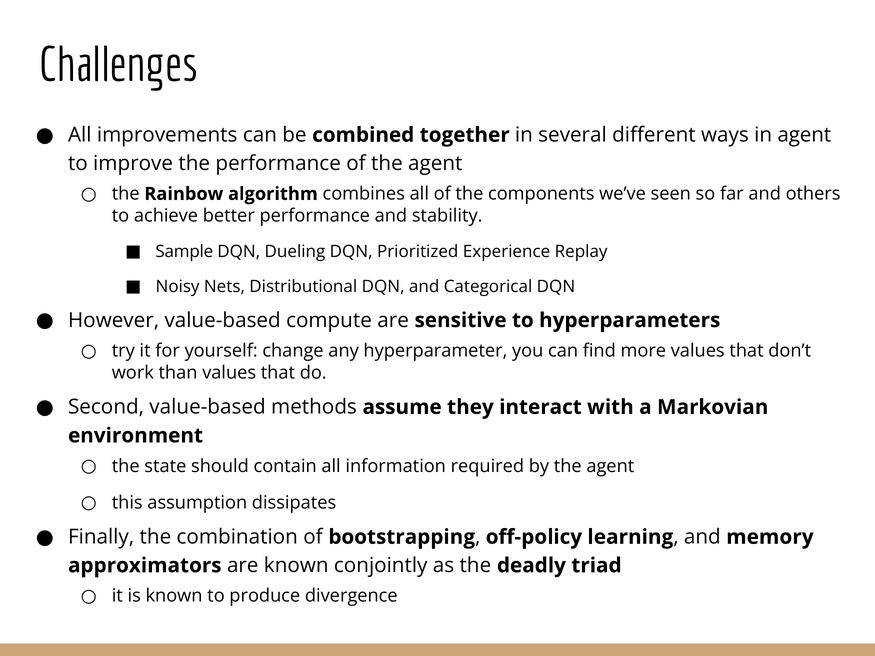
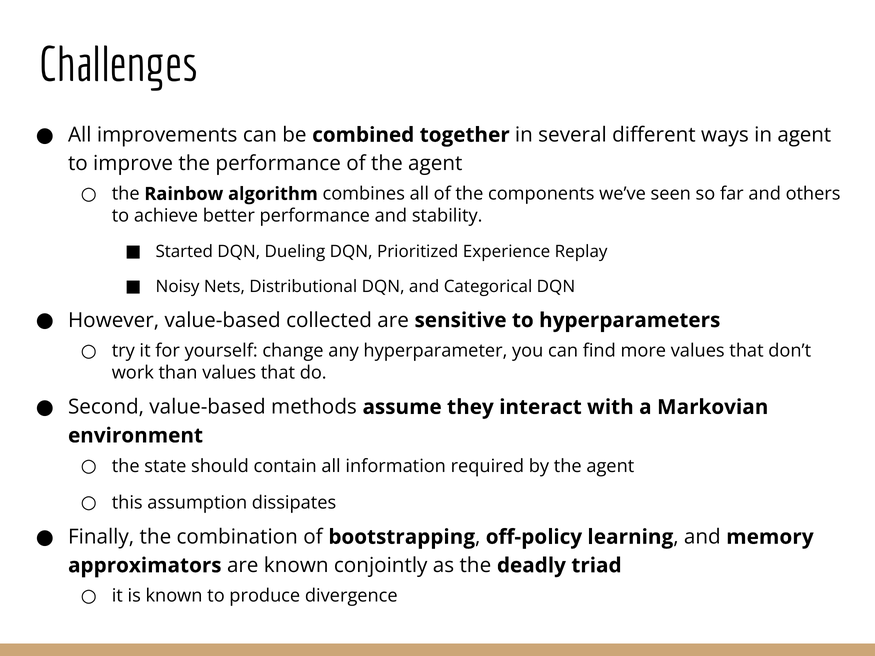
Sample: Sample -> Started
compute: compute -> collected
